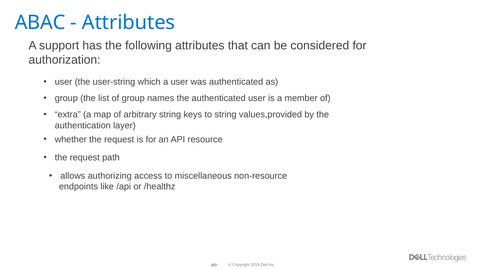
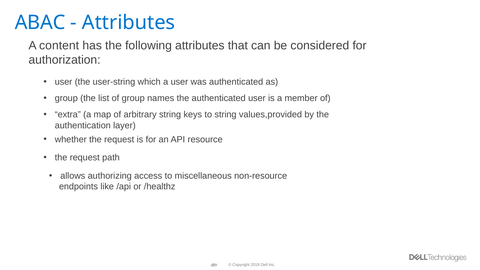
support: support -> content
